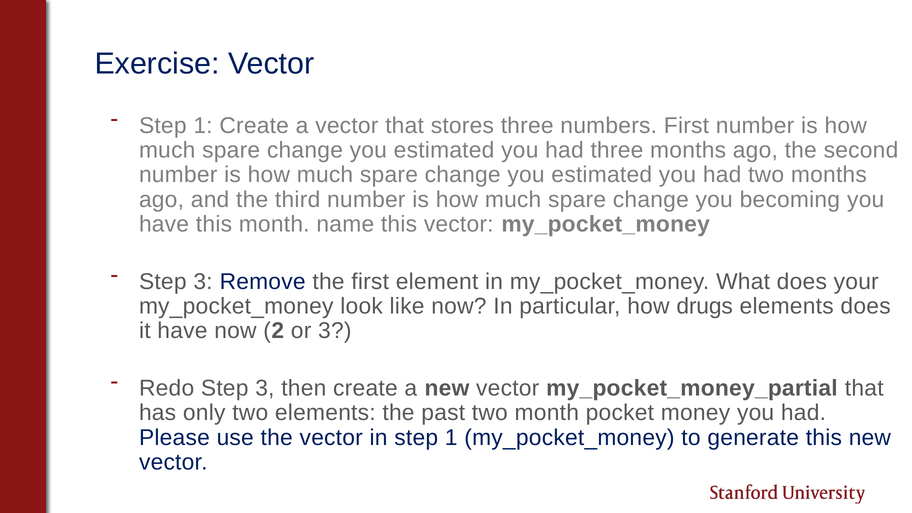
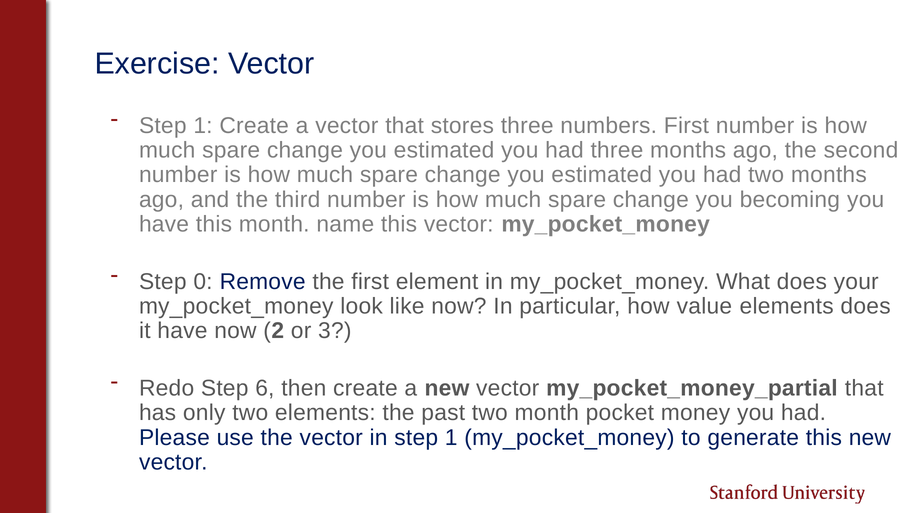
3 at (203, 282): 3 -> 0
drugs: drugs -> value
Redo Step 3: 3 -> 6
